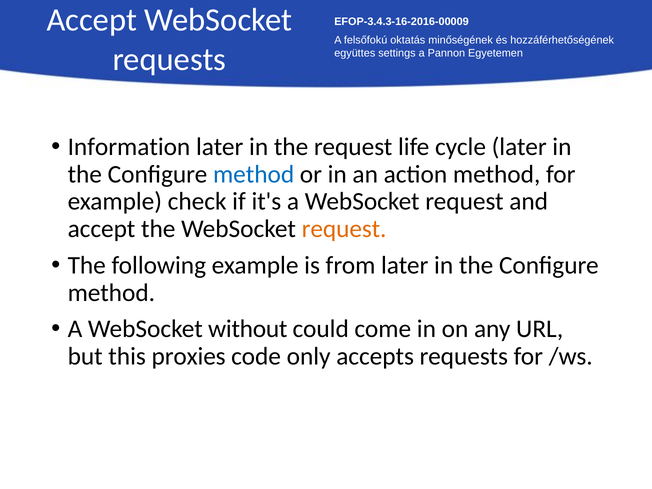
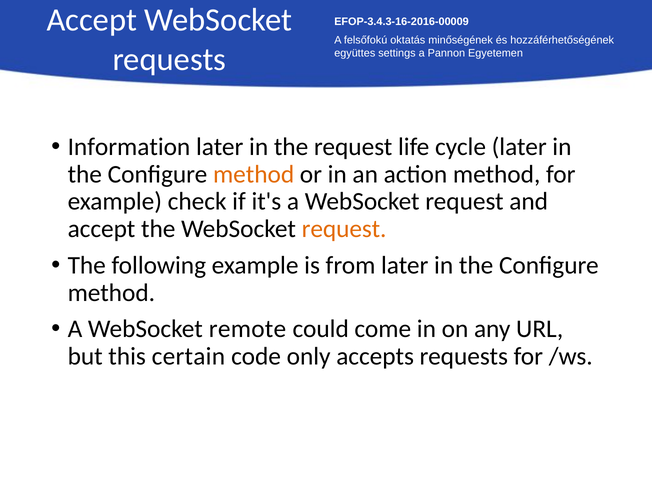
method at (254, 174) colour: blue -> orange
without: without -> remote
proxies: proxies -> certain
